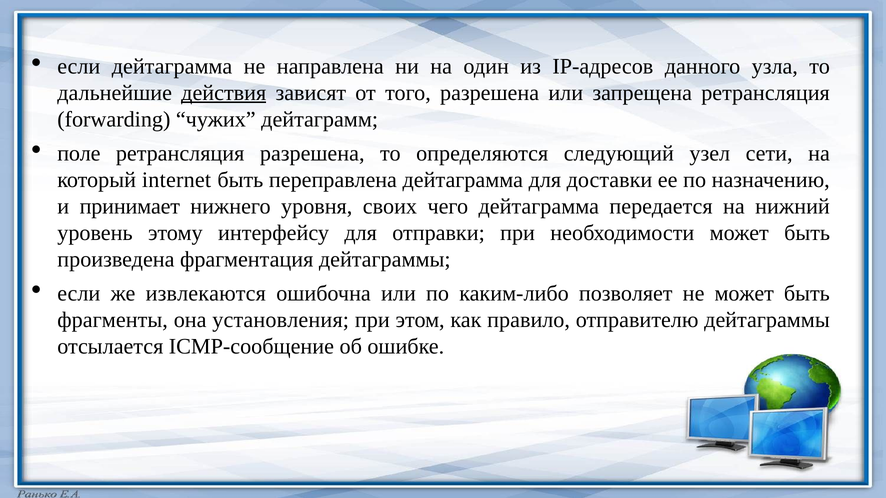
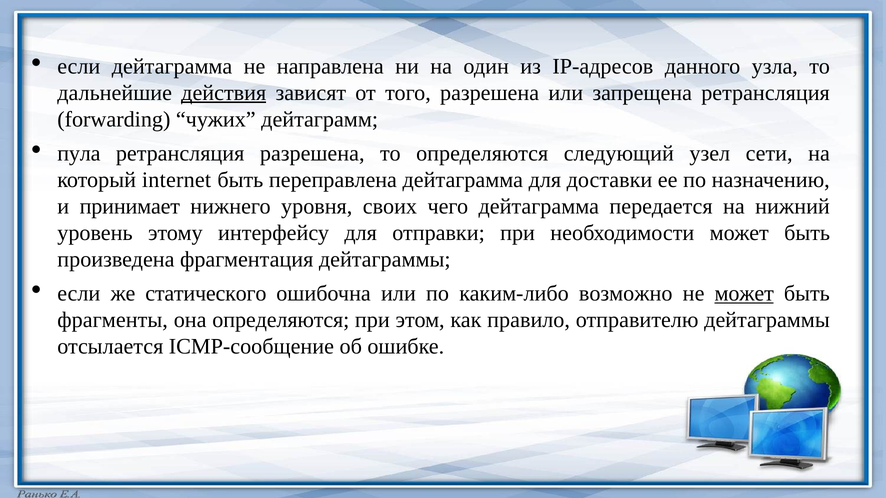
поле: поле -> пула
извлекаются: извлекаются -> статического
позволяет: позволяет -> возможно
может at (744, 294) underline: none -> present
она установления: установления -> определяются
